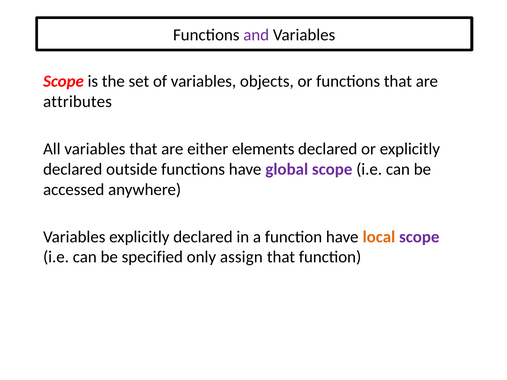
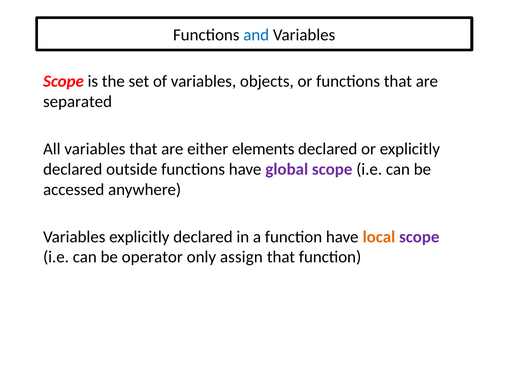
and colour: purple -> blue
attributes: attributes -> separated
specified: specified -> operator
